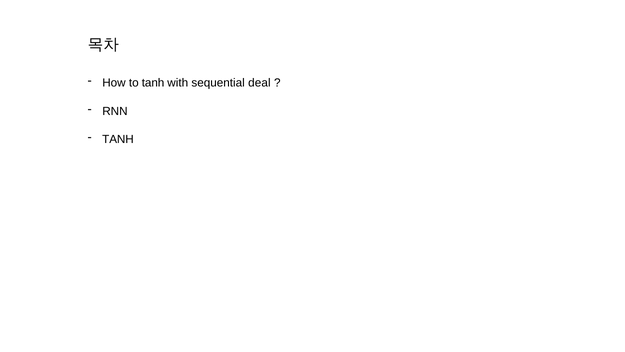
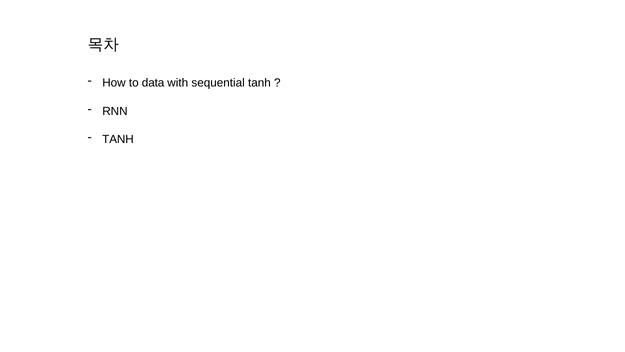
to tanh: tanh -> data
sequential deal: deal -> tanh
